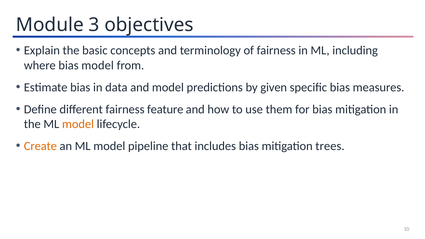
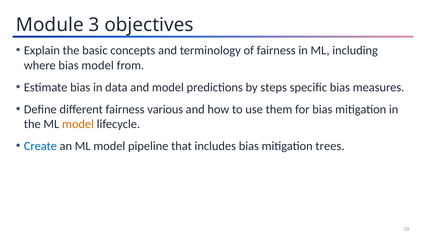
given: given -> steps
feature: feature -> various
Create colour: orange -> blue
